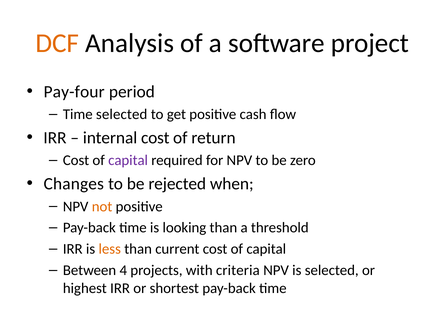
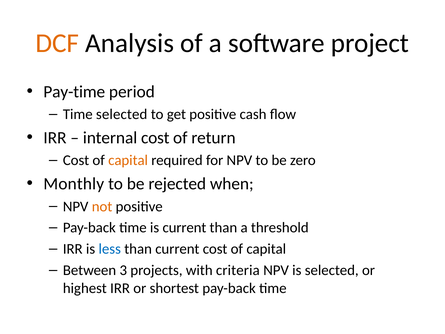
Pay-four: Pay-four -> Pay-time
capital at (128, 160) colour: purple -> orange
Changes: Changes -> Monthly
is looking: looking -> current
less colour: orange -> blue
4: 4 -> 3
